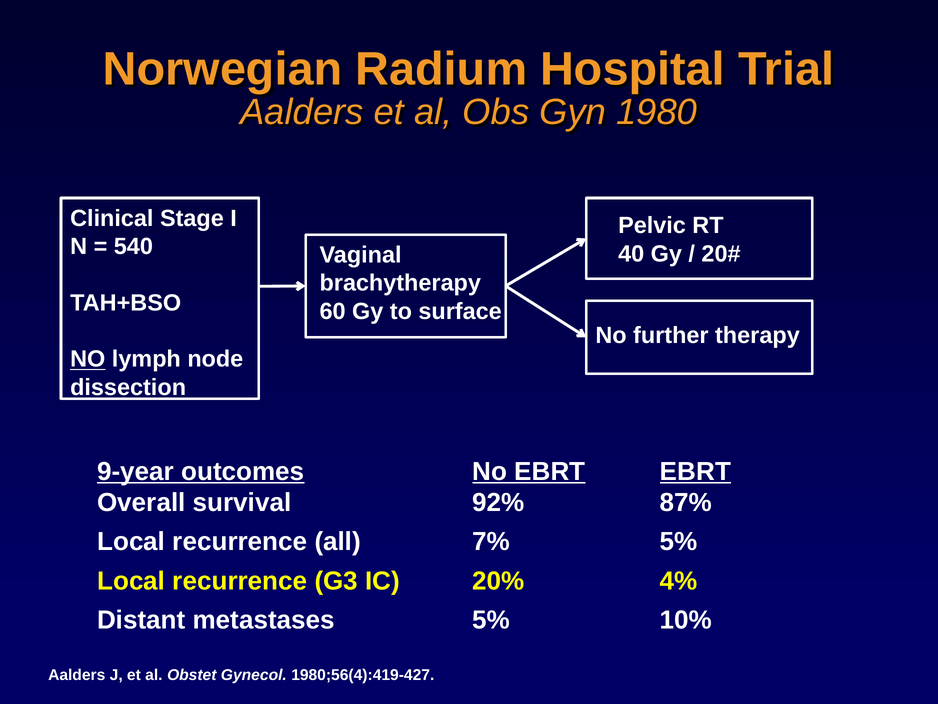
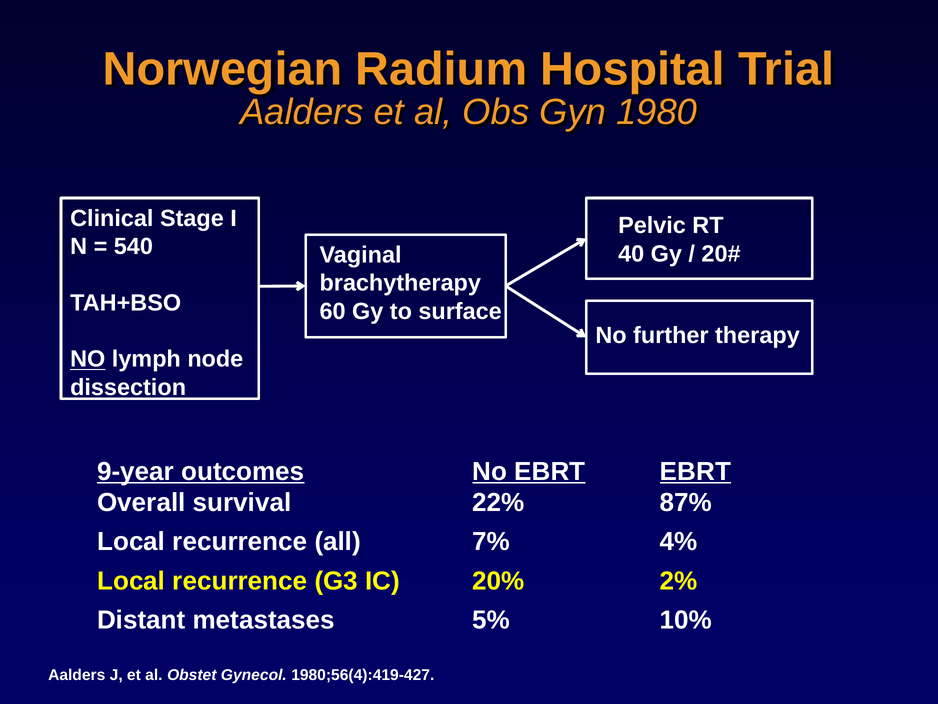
92%: 92% -> 22%
7% 5%: 5% -> 4%
4%: 4% -> 2%
